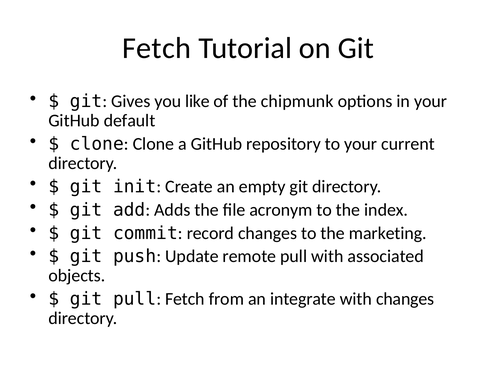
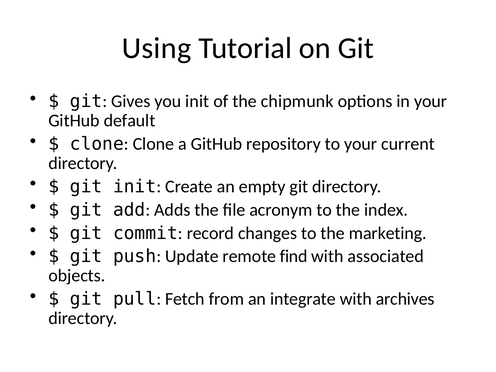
Fetch at (157, 48): Fetch -> Using
you like: like -> init
remote pull: pull -> find
with changes: changes -> archives
